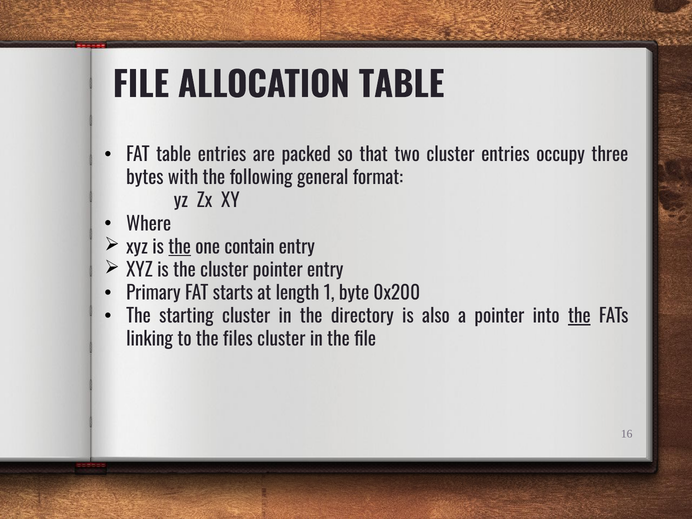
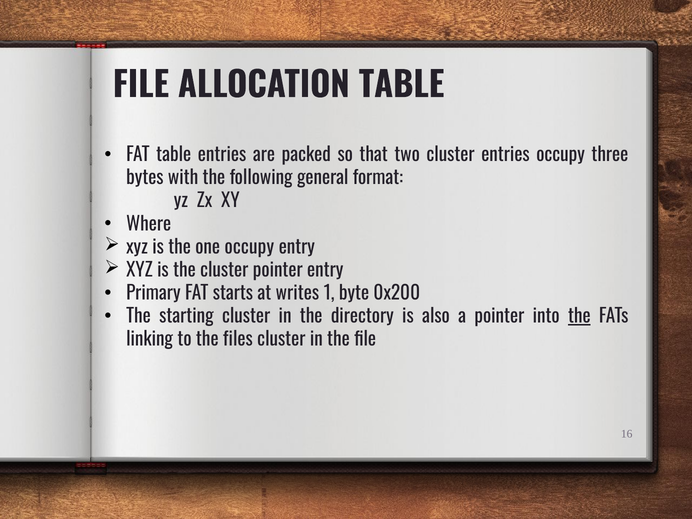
the at (180, 247) underline: present -> none
one contain: contain -> occupy
length: length -> writes
